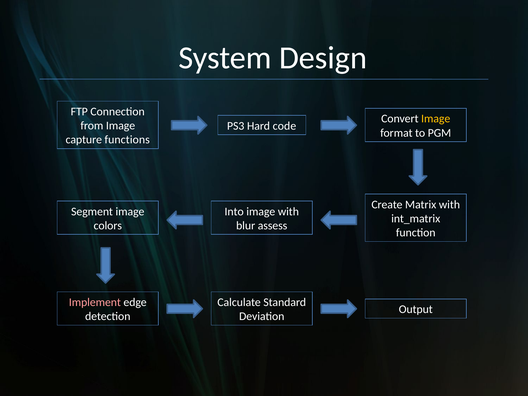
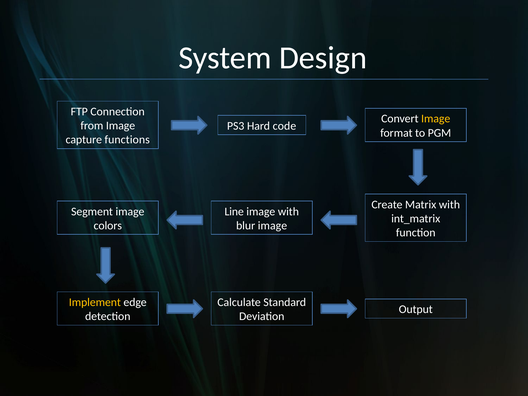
Into: Into -> Line
blur assess: assess -> image
Implement colour: pink -> yellow
